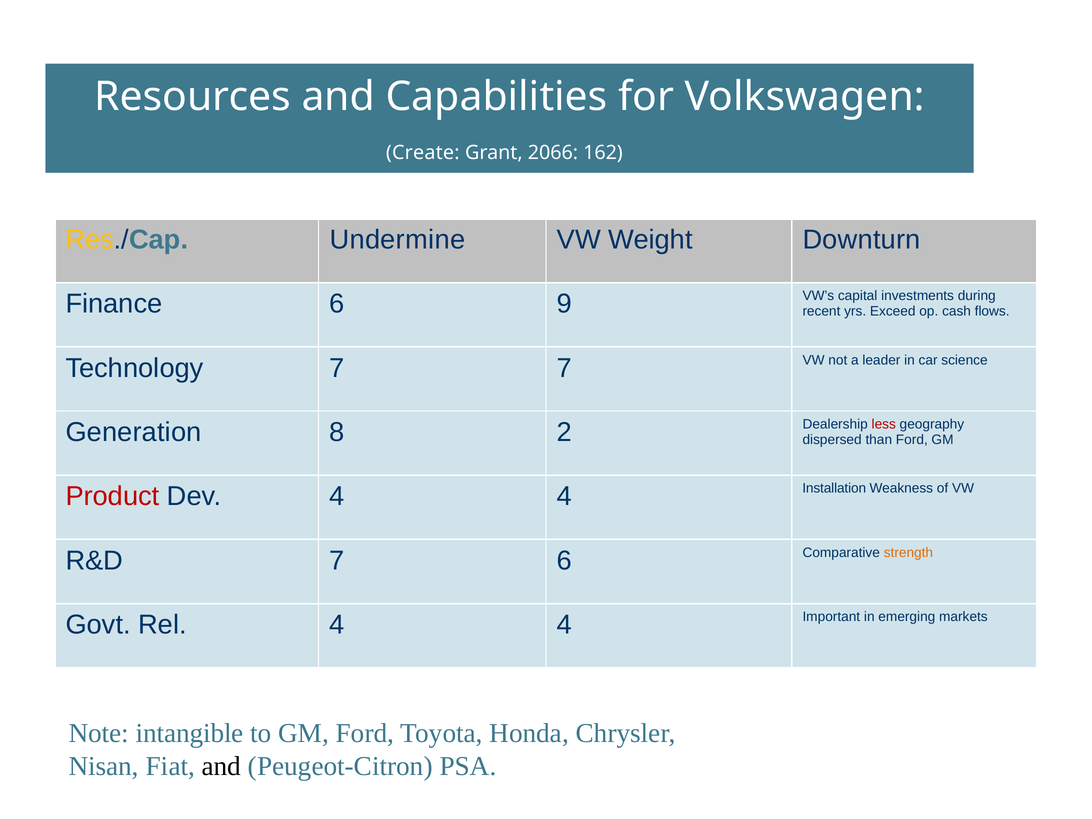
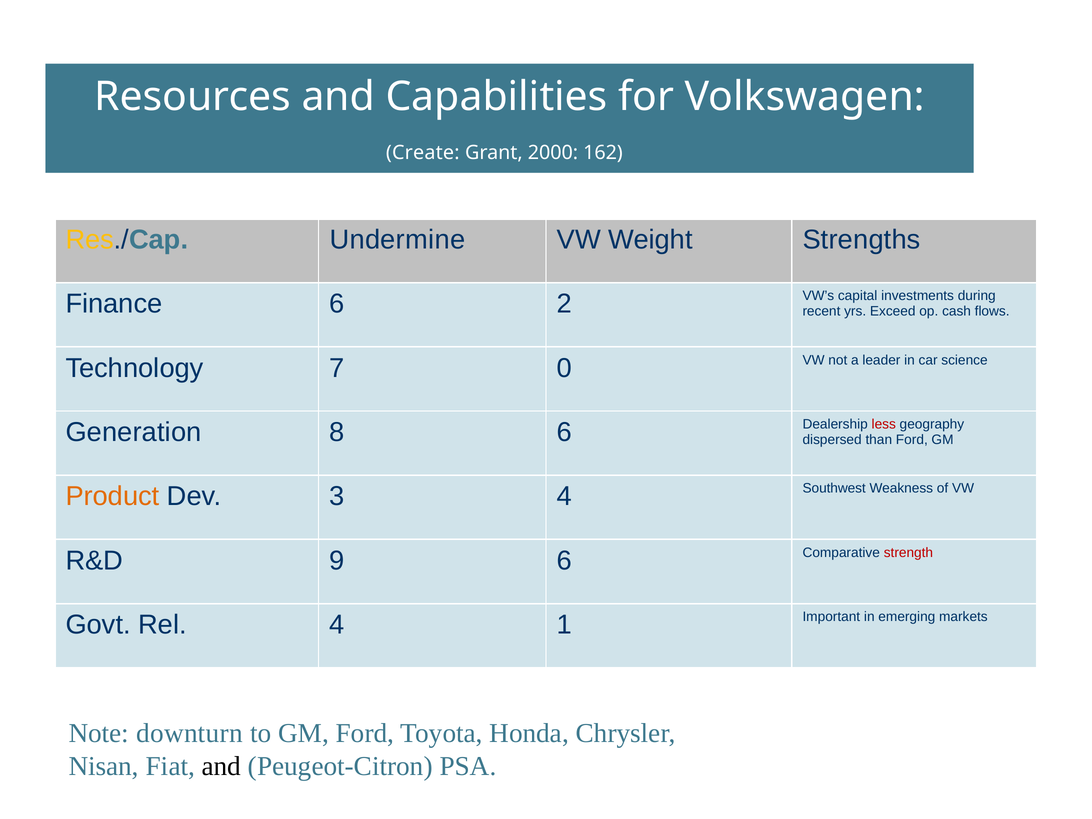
2066: 2066 -> 2000
Downturn: Downturn -> Strengths
9: 9 -> 2
7 7: 7 -> 0
8 2: 2 -> 6
Product colour: red -> orange
Dev 4: 4 -> 3
Installation: Installation -> Southwest
R&D 7: 7 -> 9
strength colour: orange -> red
Rel 4 4: 4 -> 1
intangible: intangible -> downturn
